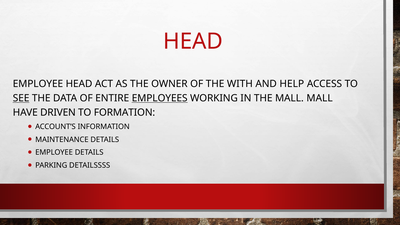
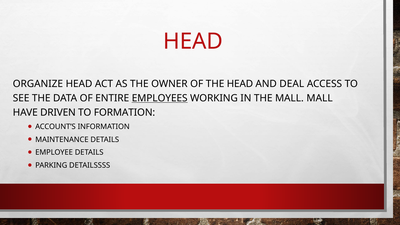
EMPLOYEE at (38, 84): EMPLOYEE -> ORGANIZE
THE WITH: WITH -> HEAD
HELP: HELP -> DEAL
SEE underline: present -> none
